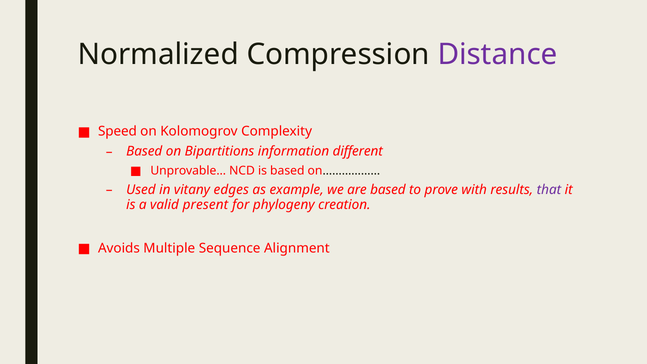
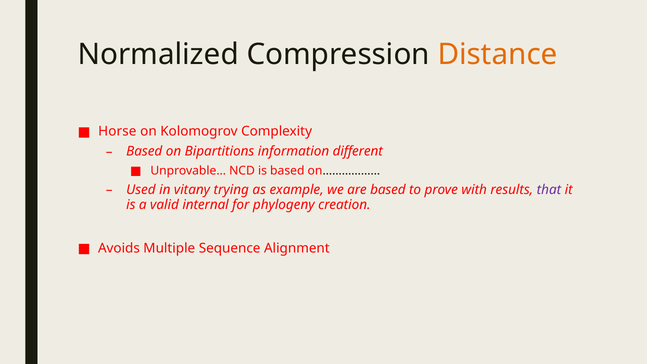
Distance colour: purple -> orange
Speed: Speed -> Horse
edges: edges -> trying
present: present -> internal
